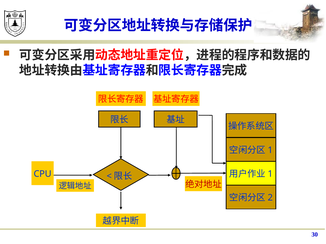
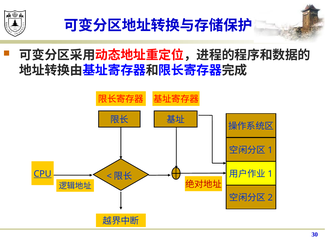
CPU underline: none -> present
